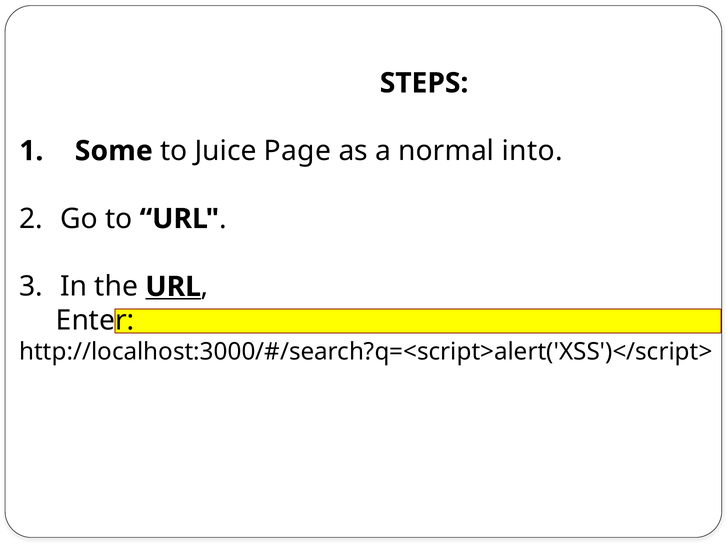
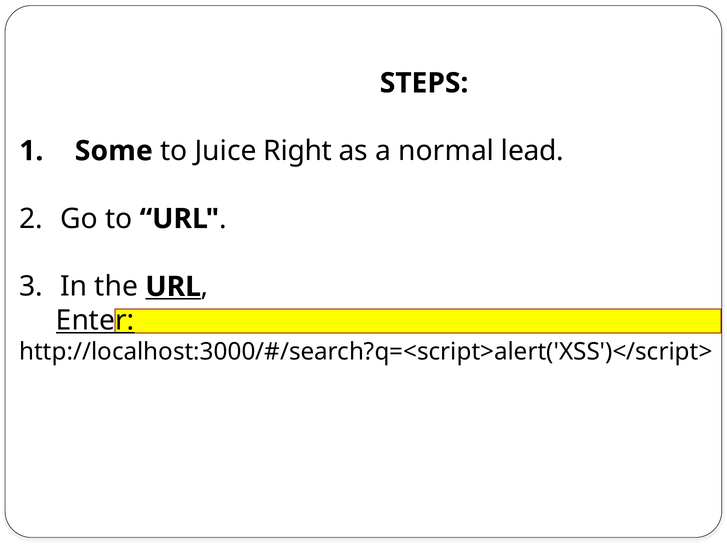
Page: Page -> Right
into: into -> lead
Enter underline: none -> present
